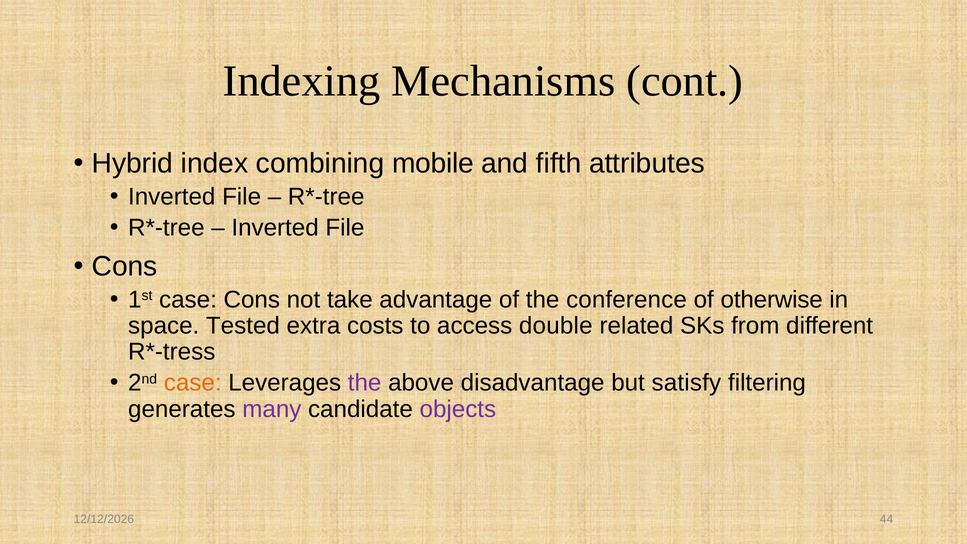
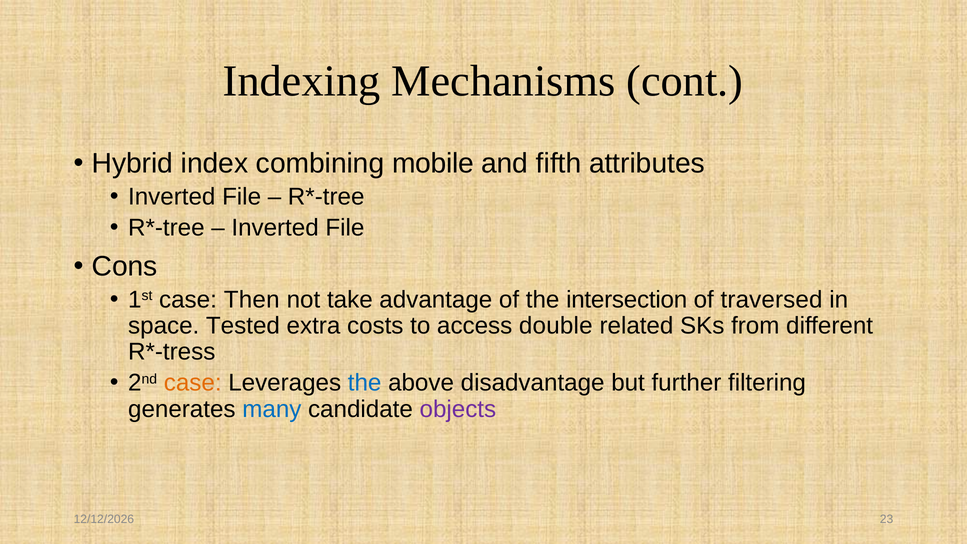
case Cons: Cons -> Then
conference: conference -> intersection
otherwise: otherwise -> traversed
the at (365, 383) colour: purple -> blue
satisfy: satisfy -> further
many colour: purple -> blue
44: 44 -> 23
